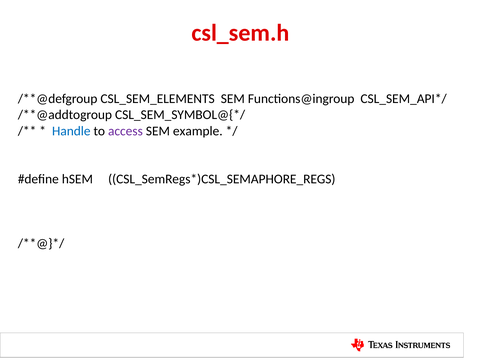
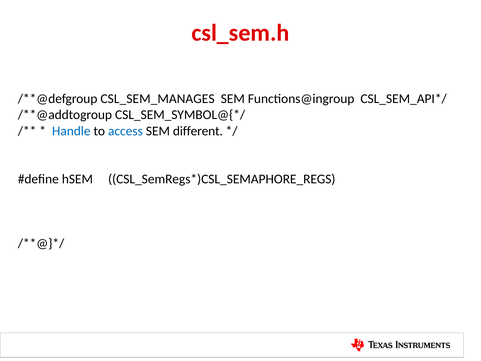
CSL_SEM_ELEMENTS: CSL_SEM_ELEMENTS -> CSL_SEM_MANAGES
access colour: purple -> blue
example: example -> different
